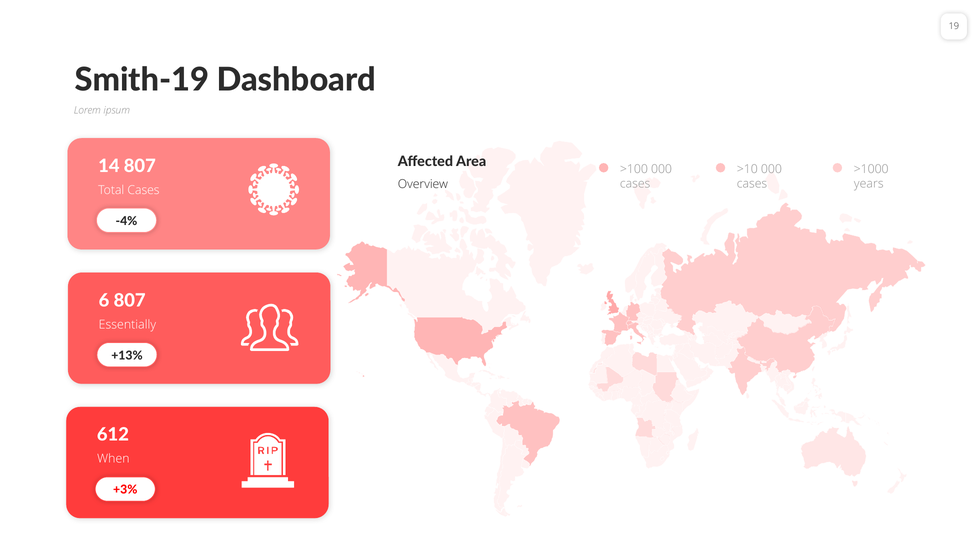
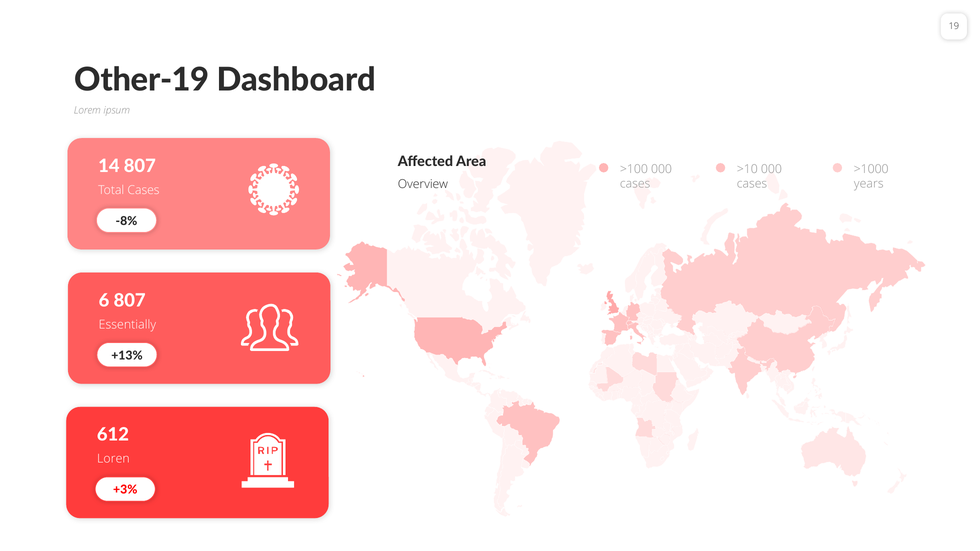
Smith-19: Smith-19 -> Other-19
-4%: -4% -> -8%
When: When -> Loren
